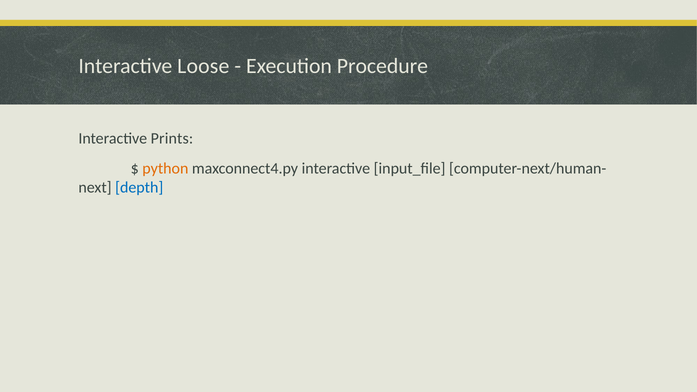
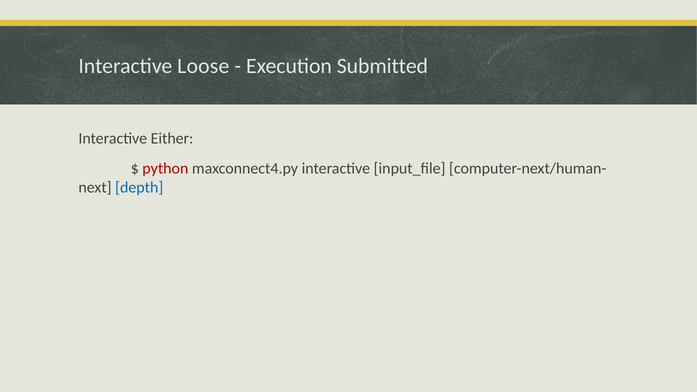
Procedure: Procedure -> Submitted
Prints: Prints -> Either
python colour: orange -> red
